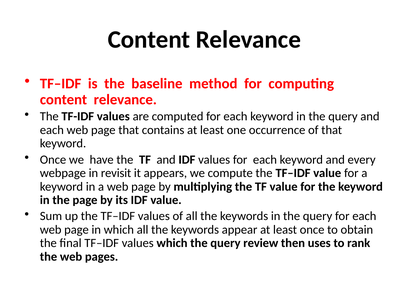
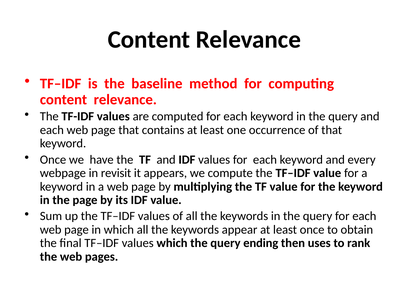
review: review -> ending
